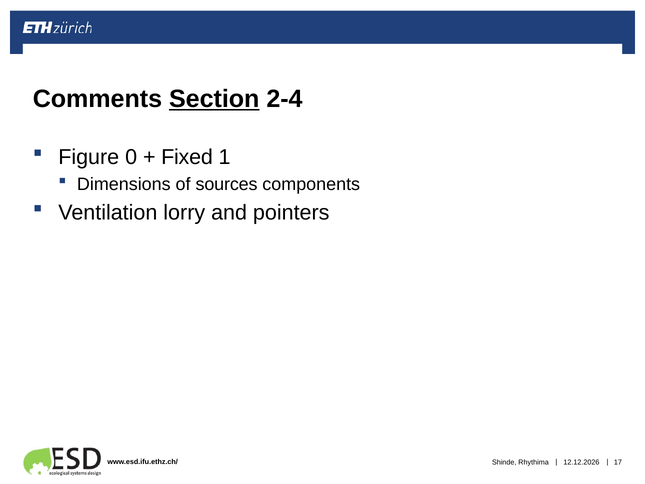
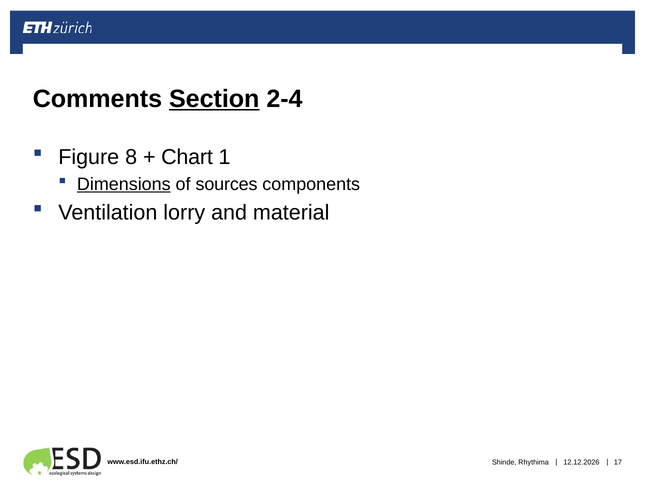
0: 0 -> 8
Fixed: Fixed -> Chart
Dimensions underline: none -> present
pointers: pointers -> material
